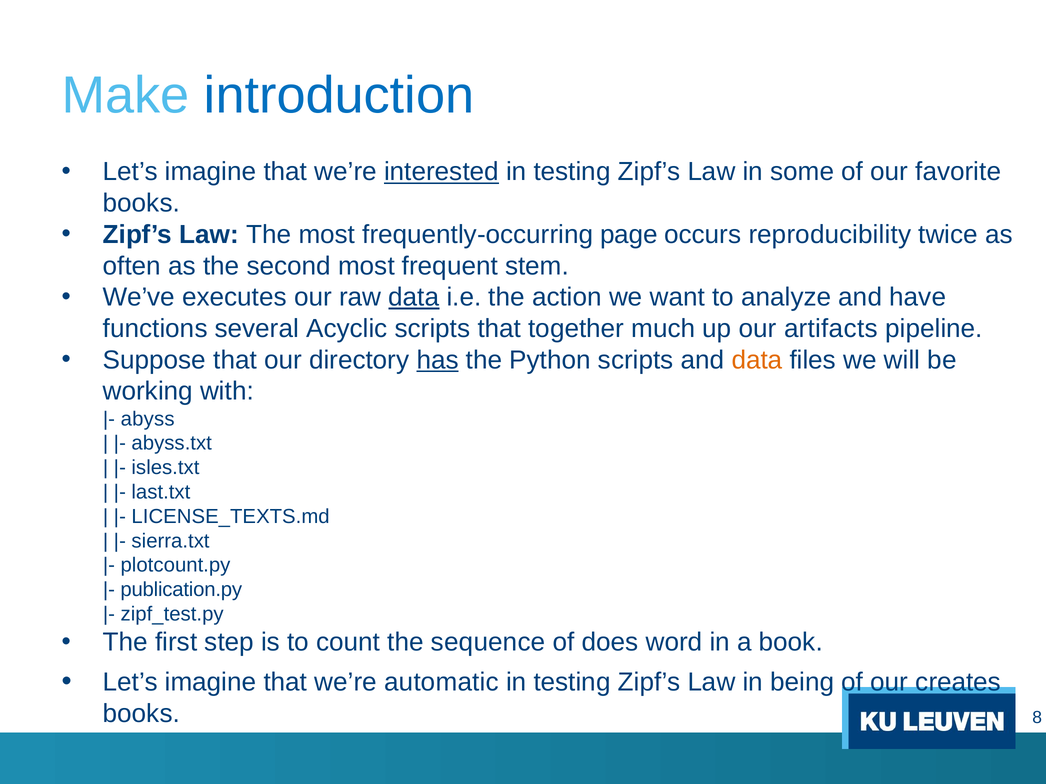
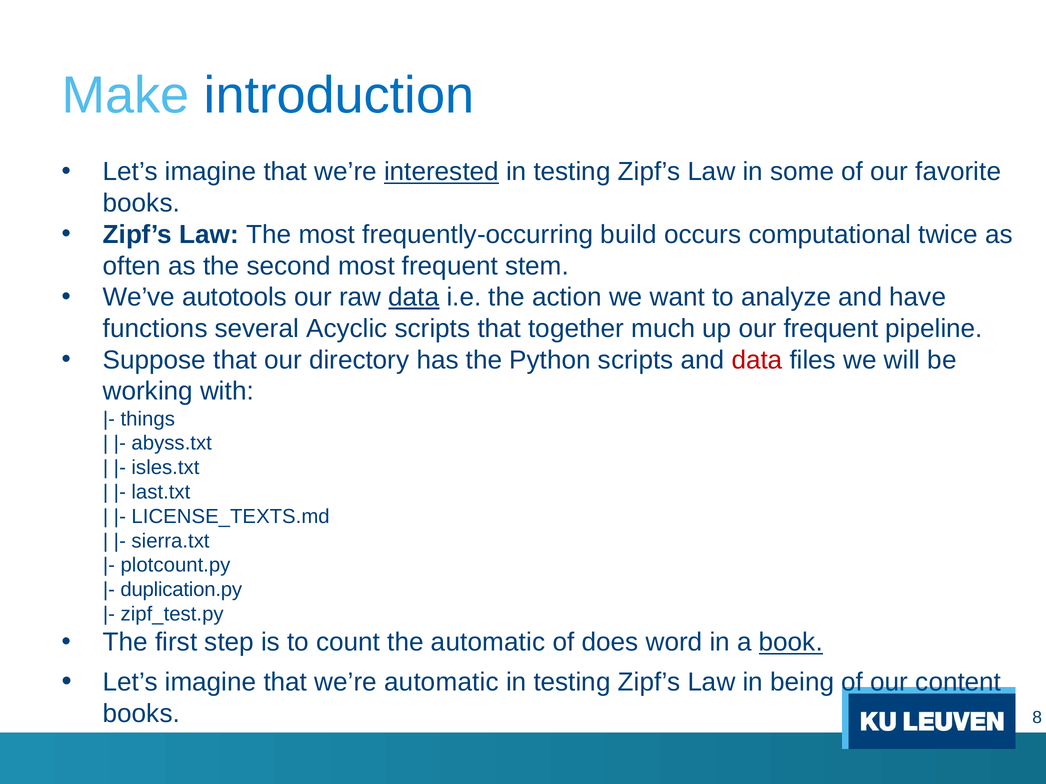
page: page -> build
reproducibility: reproducibility -> computational
executes: executes -> autotools
our artifacts: artifacts -> frequent
has underline: present -> none
data at (757, 360) colour: orange -> red
abyss: abyss -> things
publication.py: publication.py -> duplication.py
the sequence: sequence -> automatic
book underline: none -> present
creates: creates -> content
